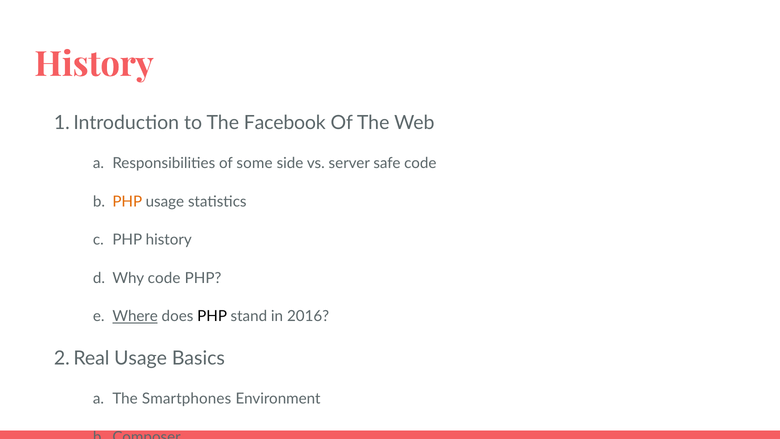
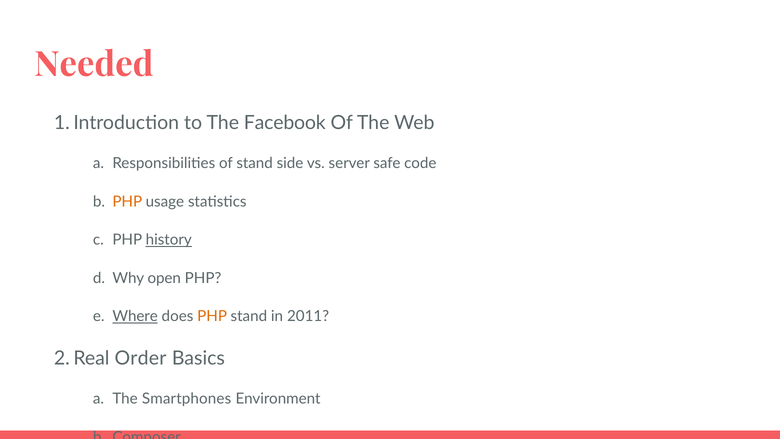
History at (94, 64): History -> Needed
of some: some -> stand
history at (169, 240) underline: none -> present
Why code: code -> open
PHP at (212, 316) colour: black -> orange
2016: 2016 -> 2011
Usage at (141, 358): Usage -> Order
